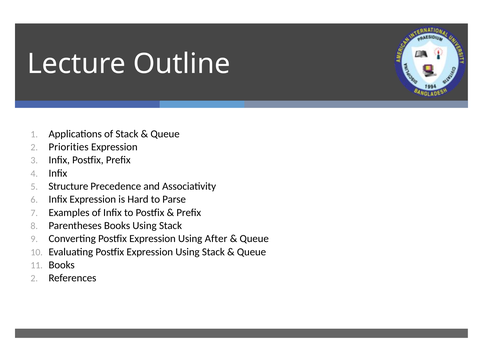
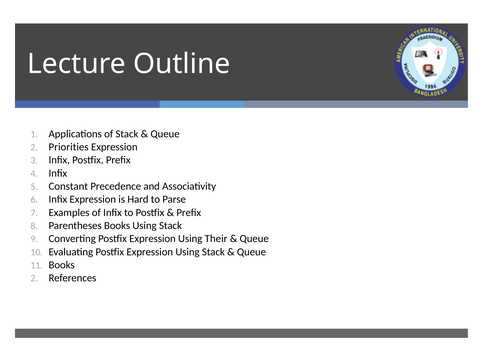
Structure: Structure -> Constant
After: After -> Their
